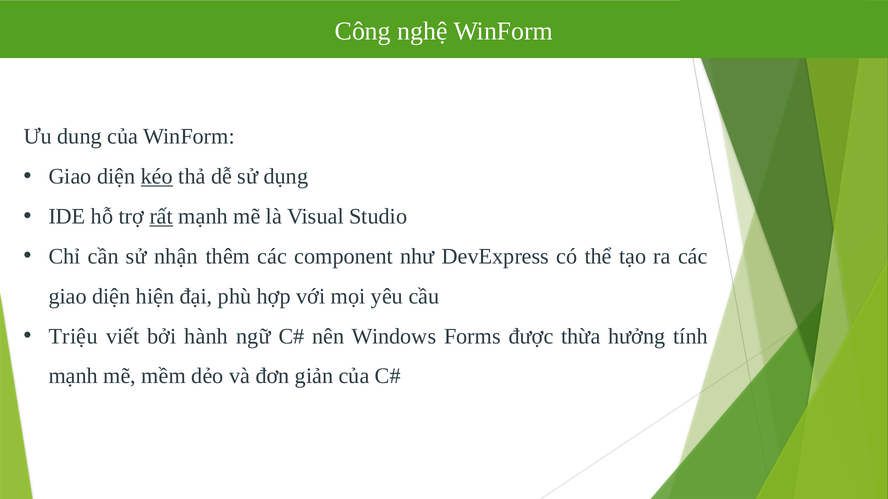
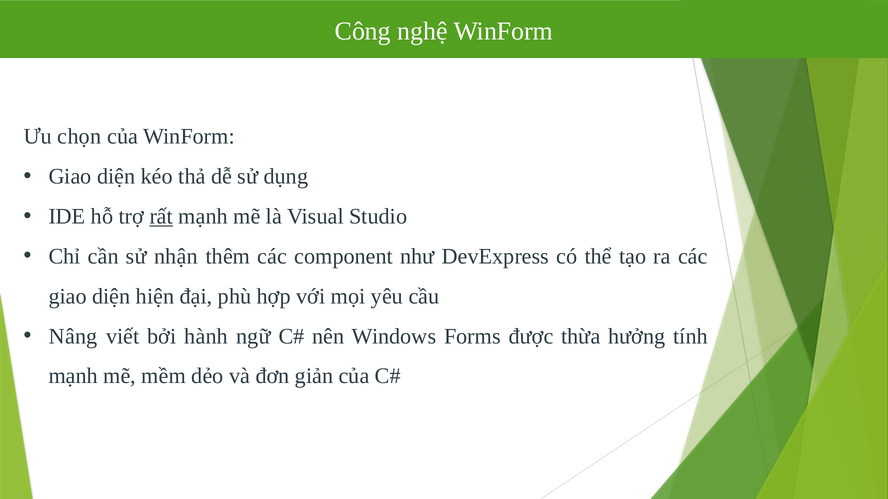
dung: dung -> chọn
kéo underline: present -> none
Triệu: Triệu -> Nâng
